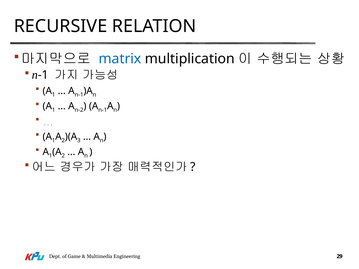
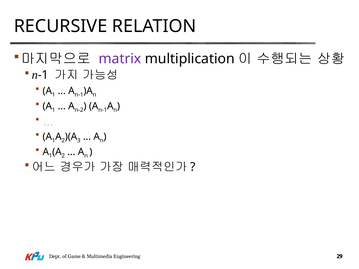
matrix colour: blue -> purple
